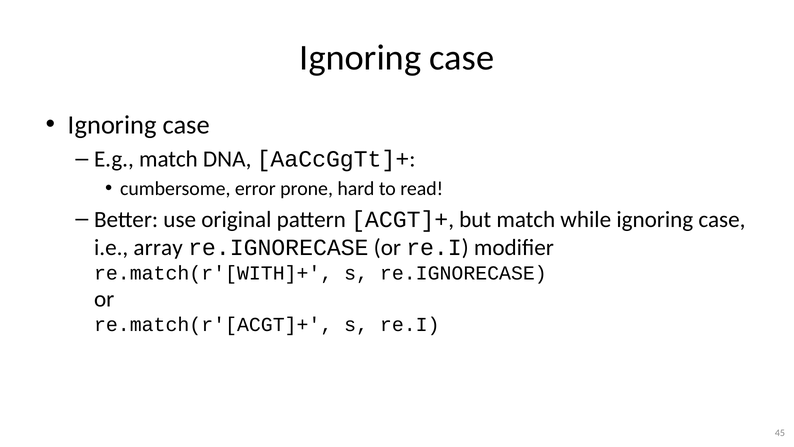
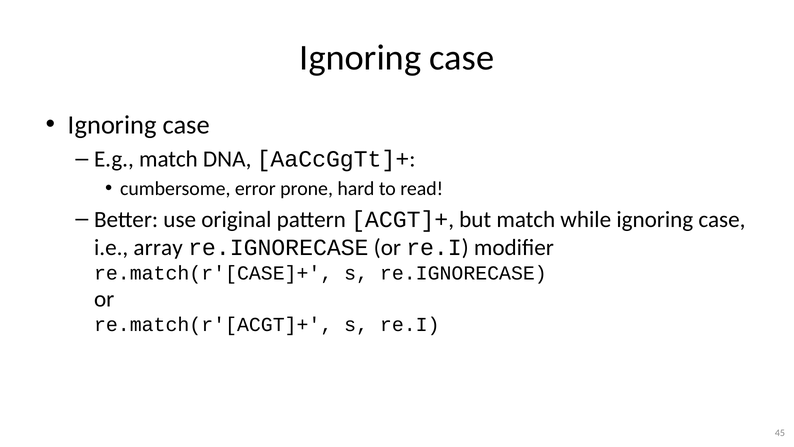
re.match(r'[WITH]+: re.match(r'[WITH]+ -> re.match(r'[CASE]+
